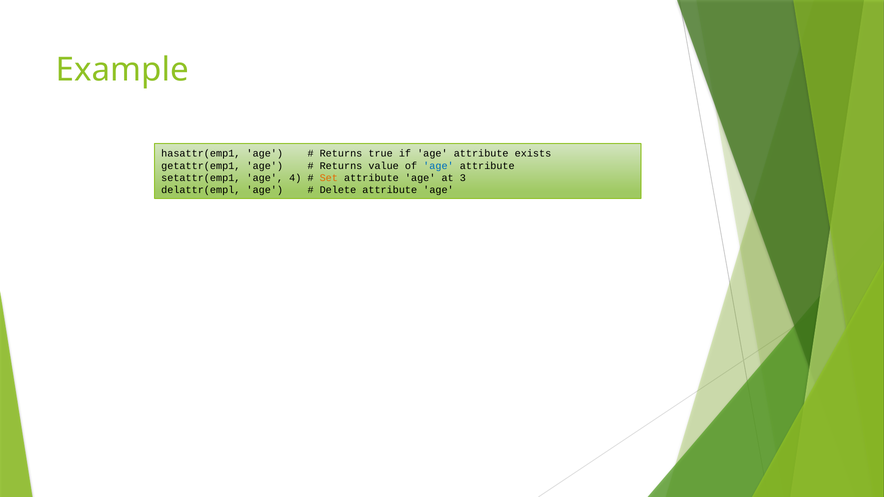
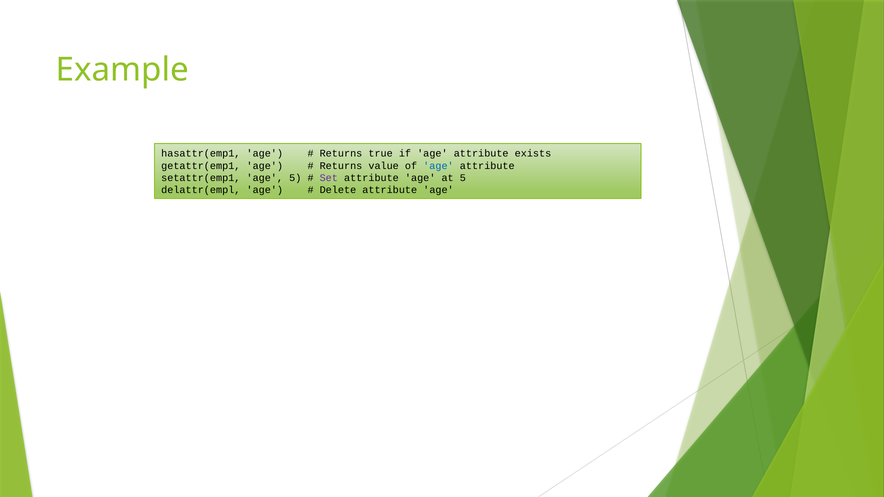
age 4: 4 -> 5
Set colour: orange -> purple
at 3: 3 -> 5
